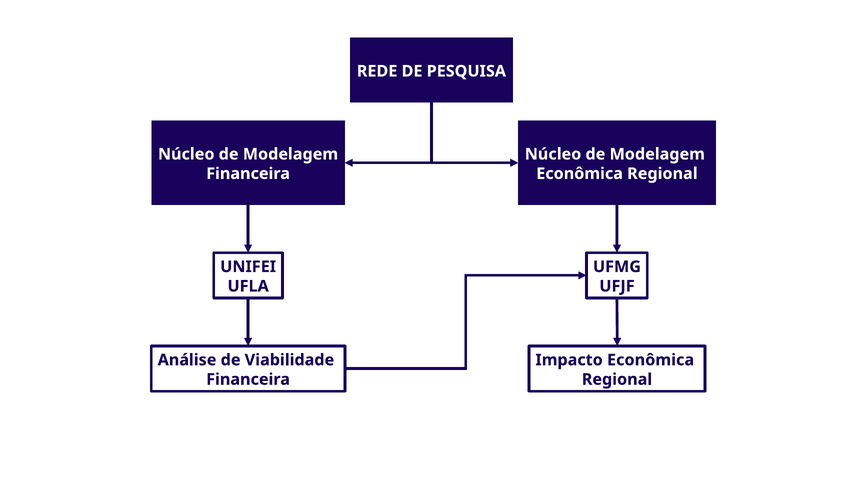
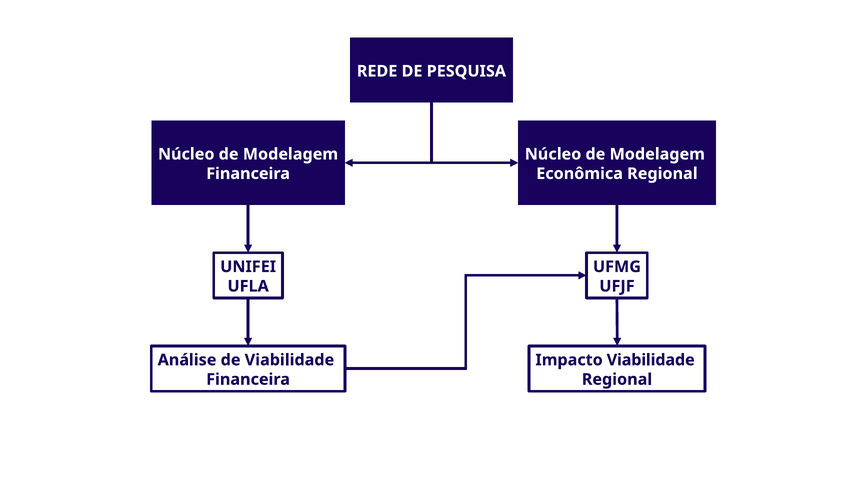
Econômica at (651, 360): Econômica -> Viabilidade
